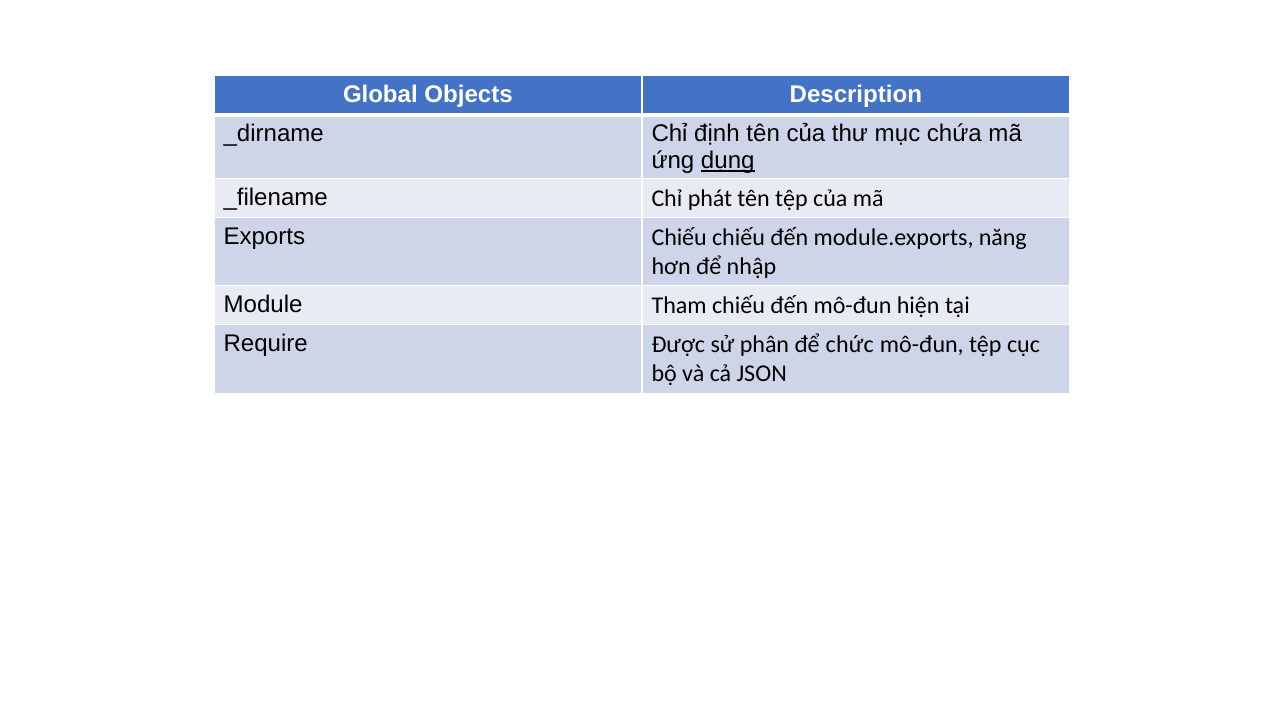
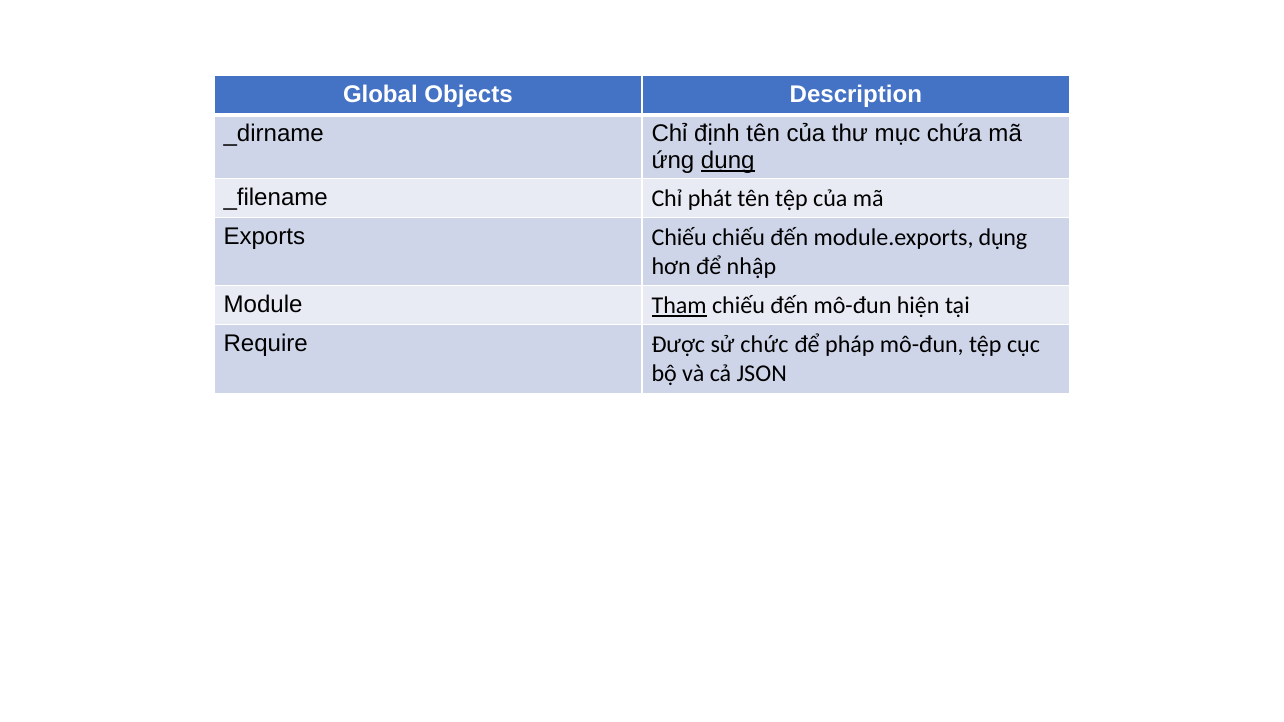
module.exports năng: năng -> dụng
Tham underline: none -> present
phân: phân -> chức
chức: chức -> pháp
